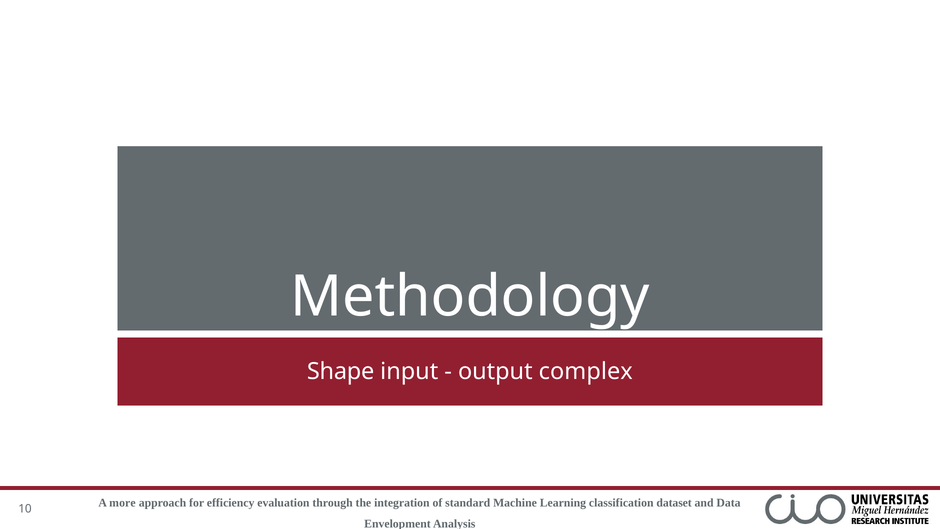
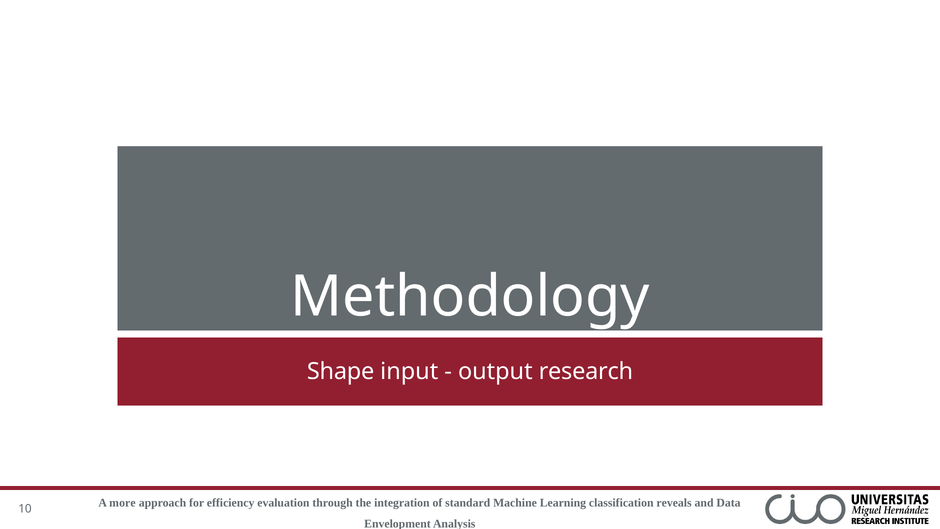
complex: complex -> research
dataset: dataset -> reveals
